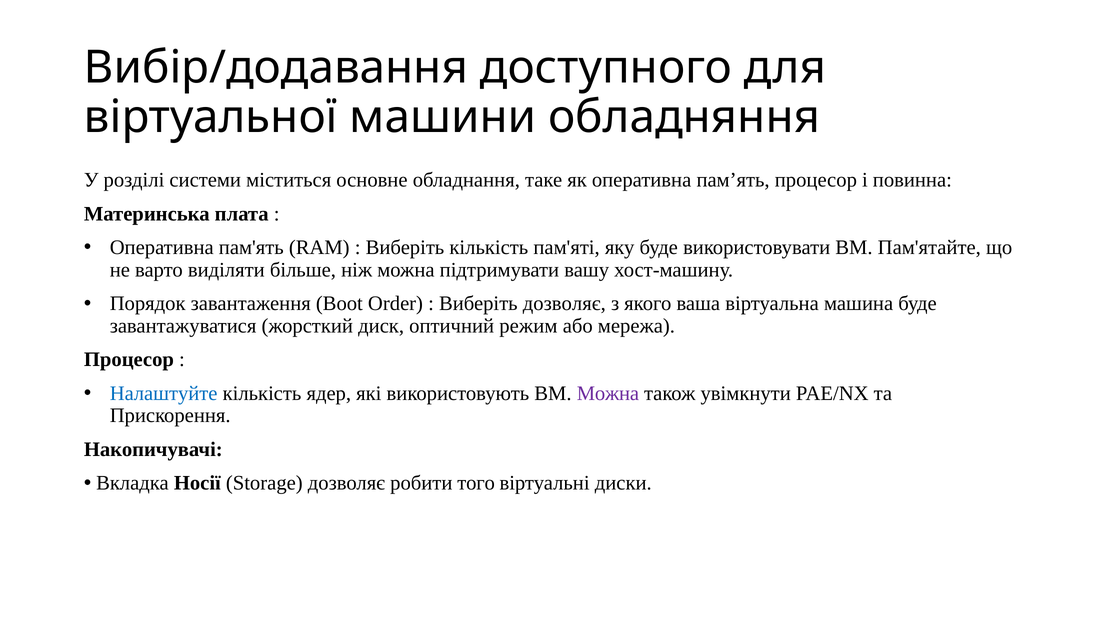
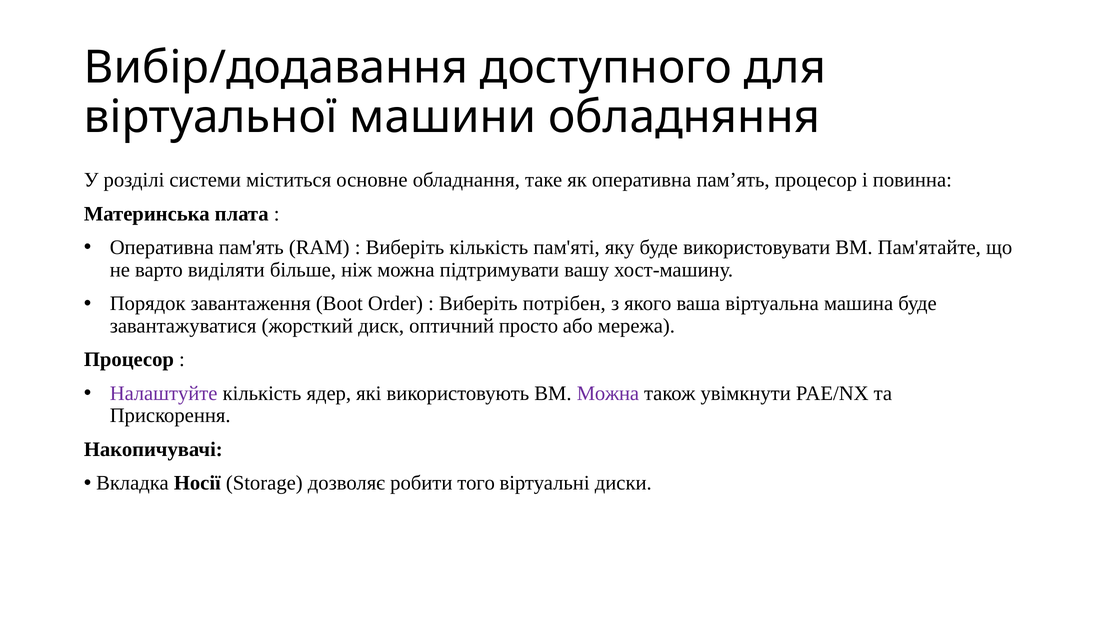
Виберіть дозволяє: дозволяє -> потрібен
режим: режим -> просто
Налаштуйте colour: blue -> purple
